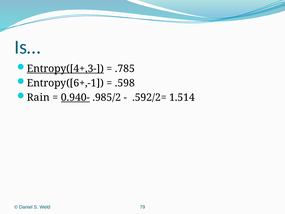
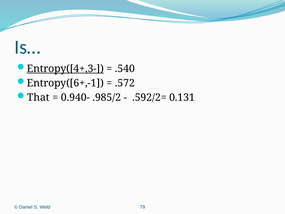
.785: .785 -> .540
.598: .598 -> .572
Rain: Rain -> That
0.940- underline: present -> none
1.514: 1.514 -> 0.131
